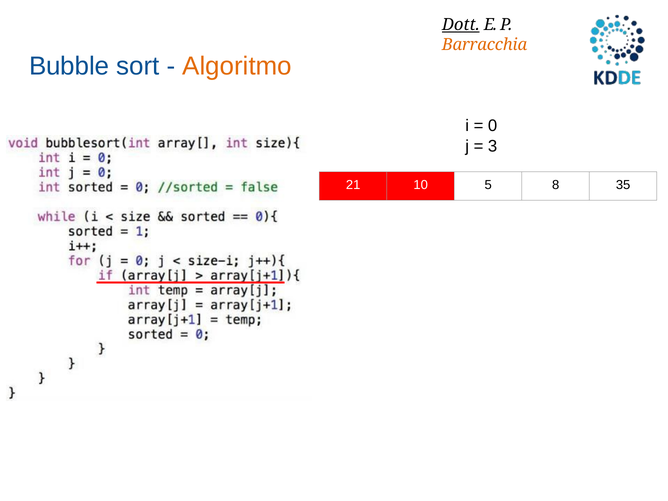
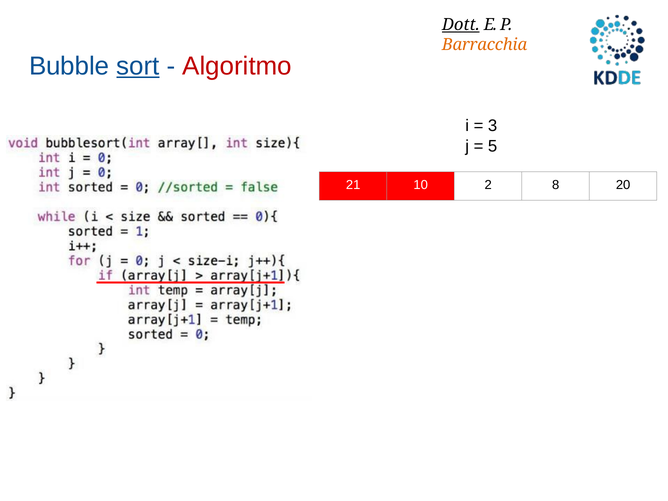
sort underline: none -> present
Algoritmo colour: orange -> red
0: 0 -> 3
3: 3 -> 5
5: 5 -> 2
35: 35 -> 20
